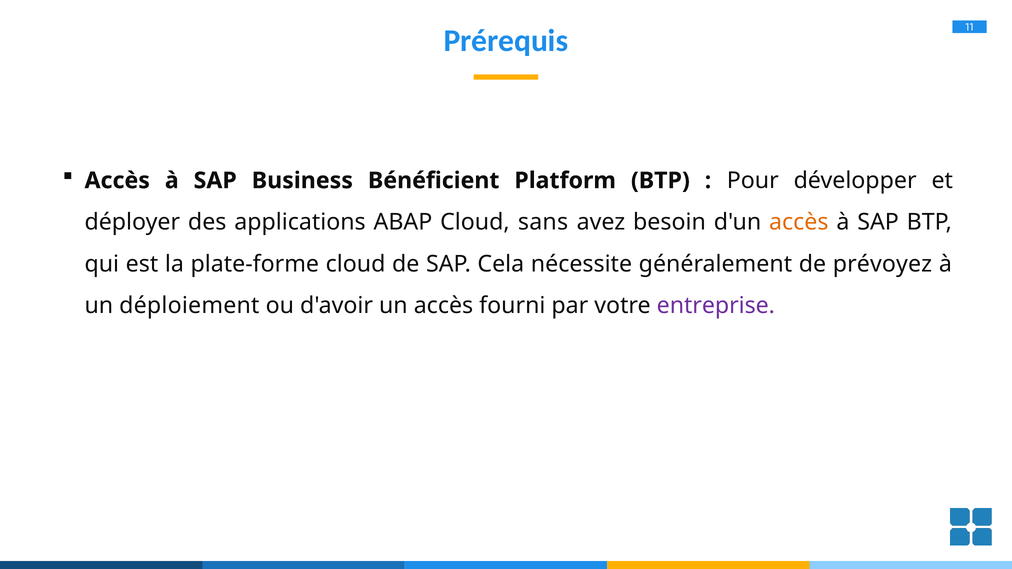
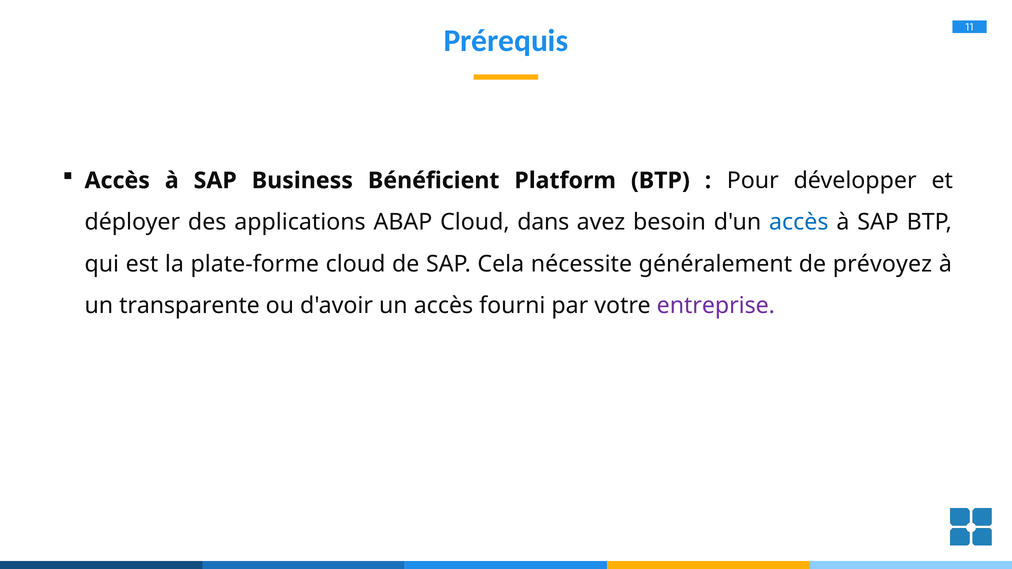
sans: sans -> dans
accès at (799, 222) colour: orange -> blue
déploiement: déploiement -> transparente
